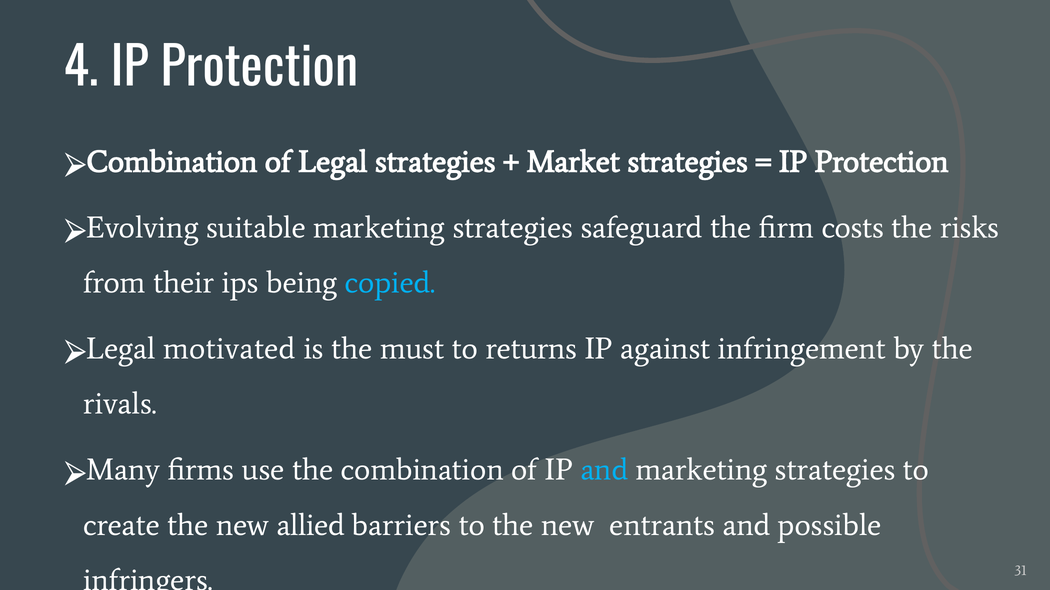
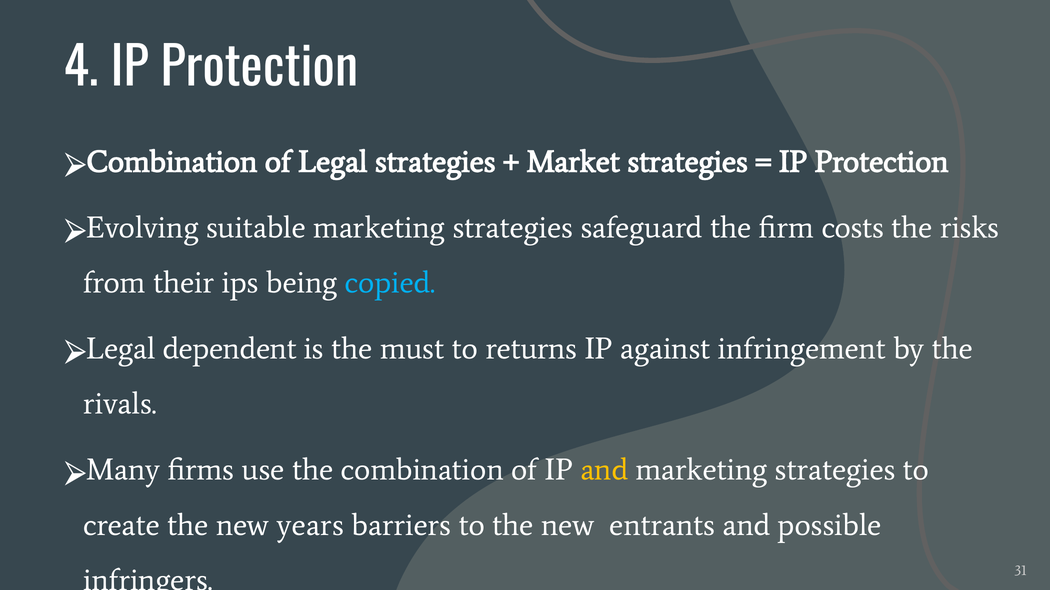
motivated: motivated -> dependent
and at (604, 470) colour: light blue -> yellow
allied: allied -> years
